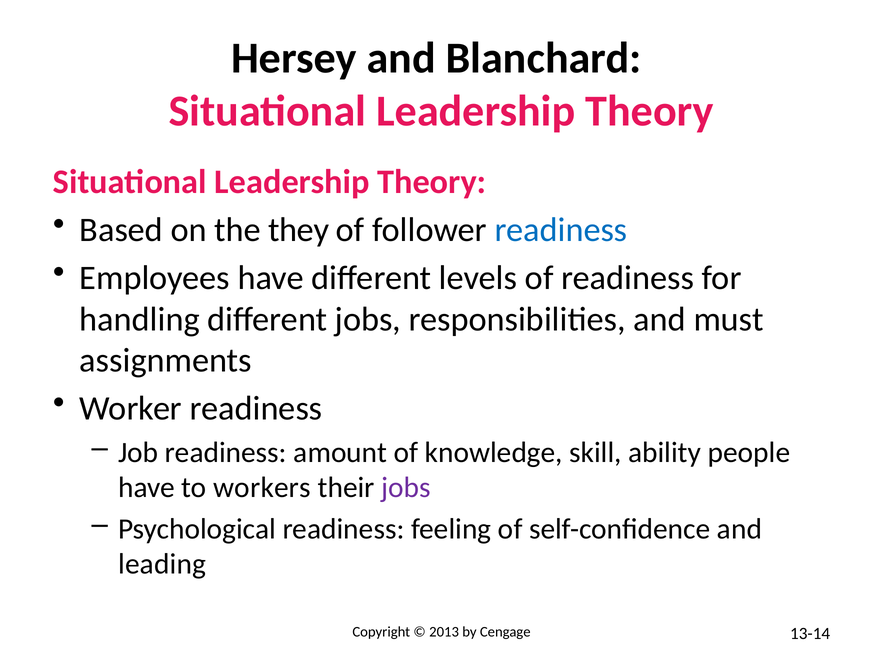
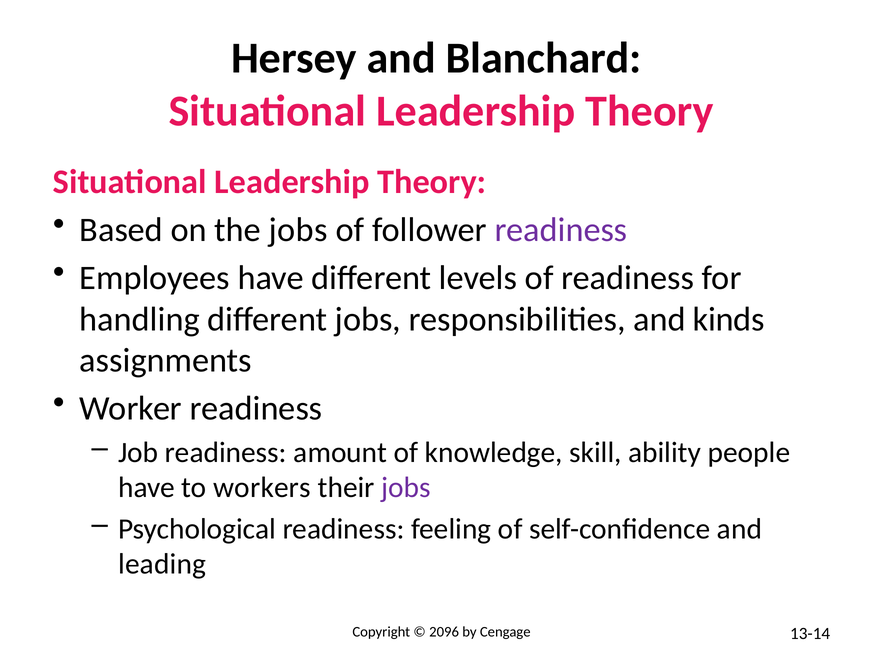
the they: they -> jobs
readiness at (561, 230) colour: blue -> purple
must: must -> kinds
2013: 2013 -> 2096
